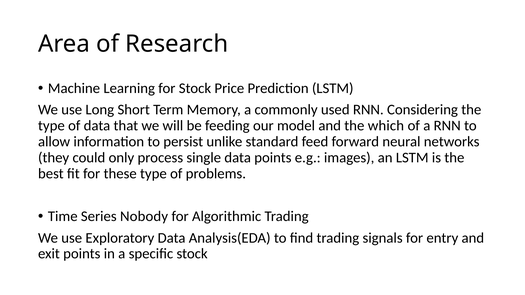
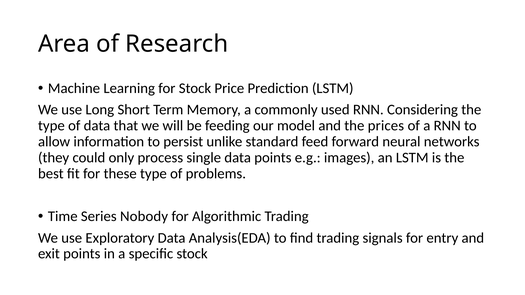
which: which -> prices
